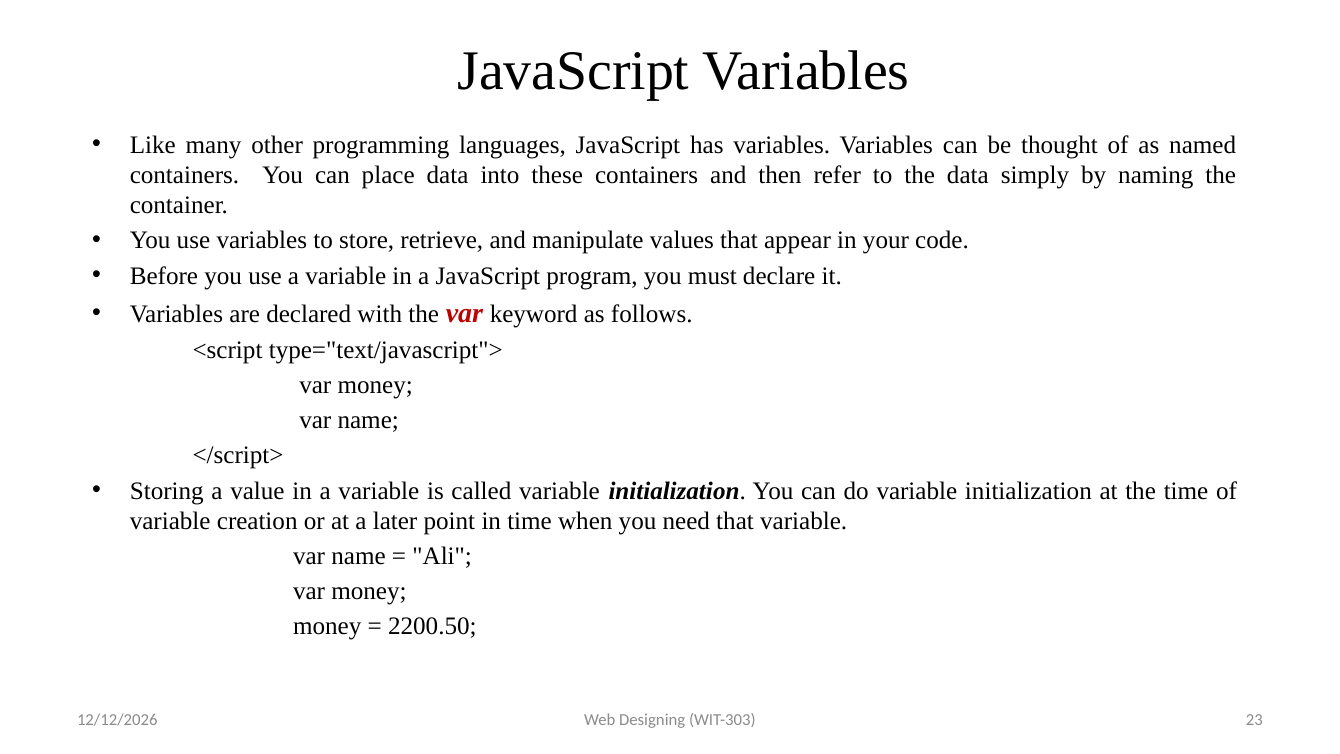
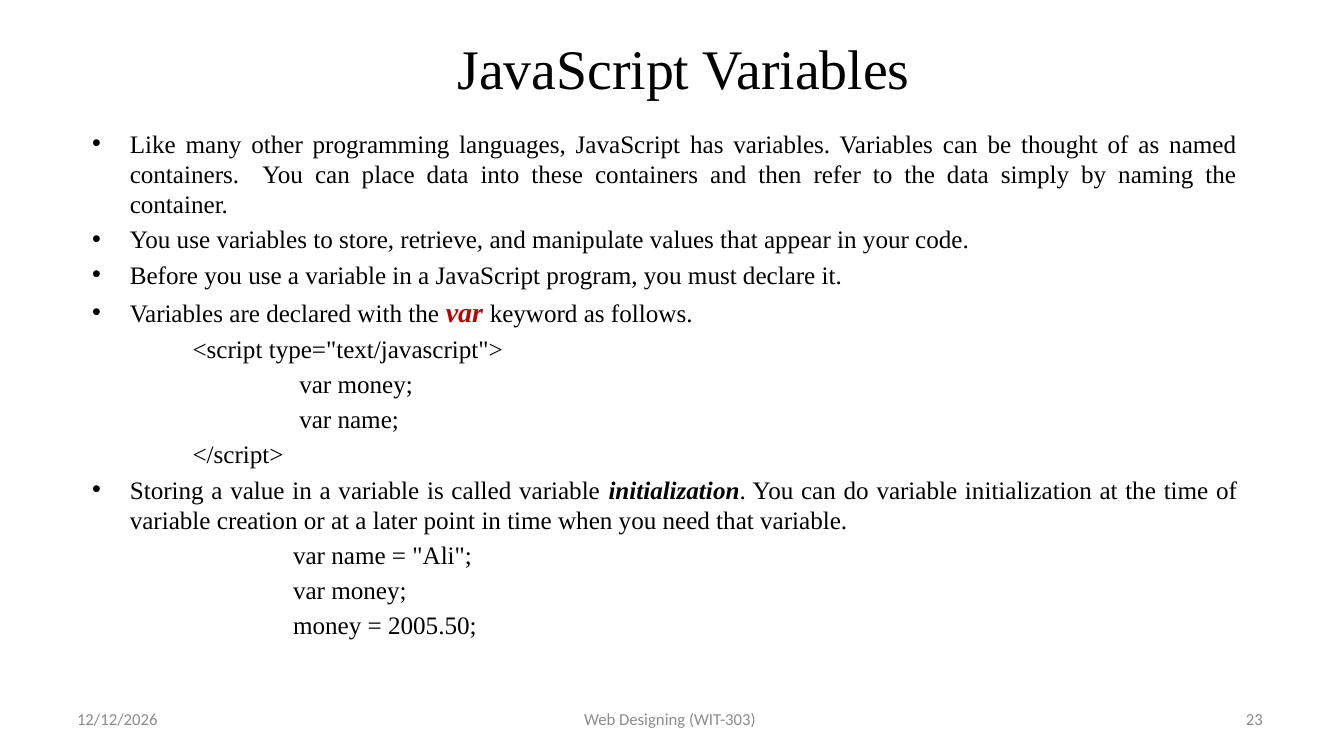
2200.50: 2200.50 -> 2005.50
